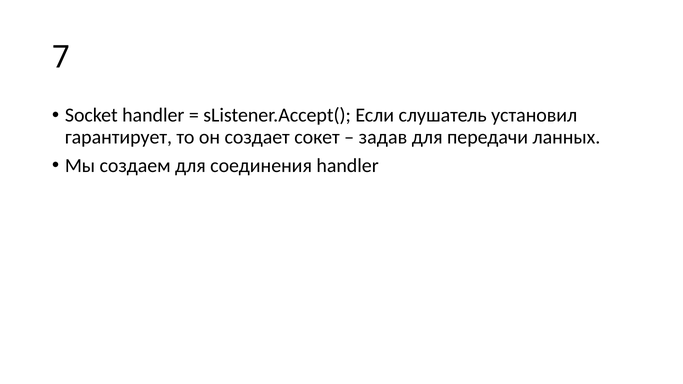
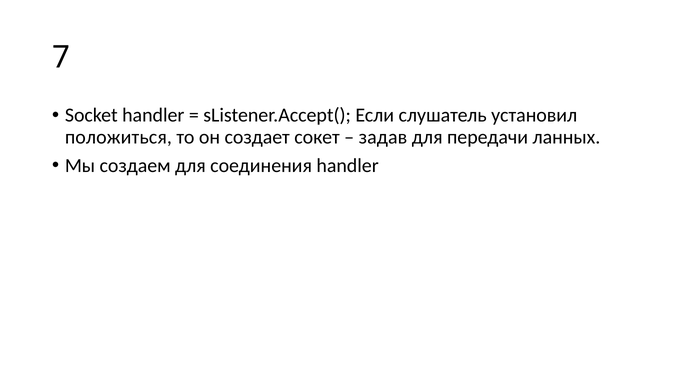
гарантирует: гарантирует -> положиться
